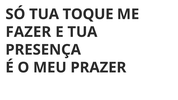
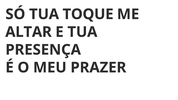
FAZER: FAZER -> ALTAR
